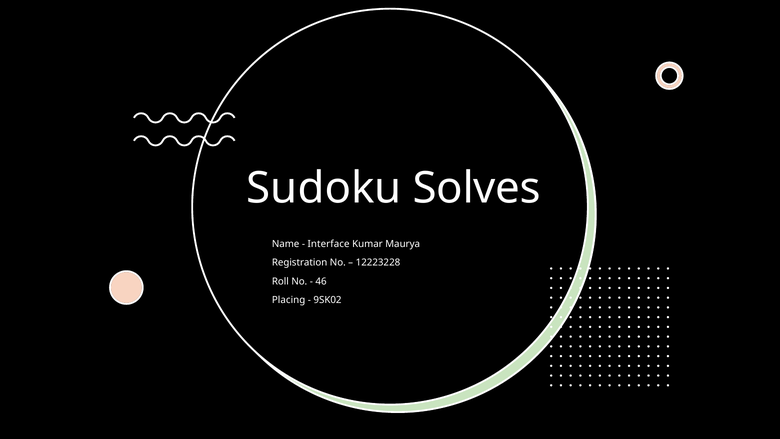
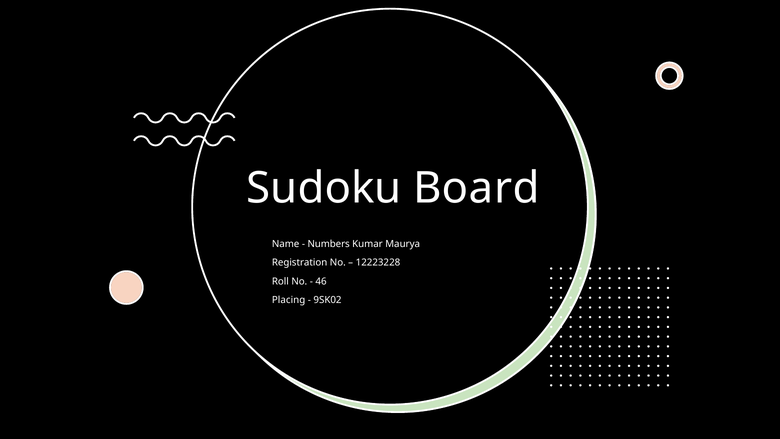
Solves: Solves -> Board
Interface: Interface -> Numbers
